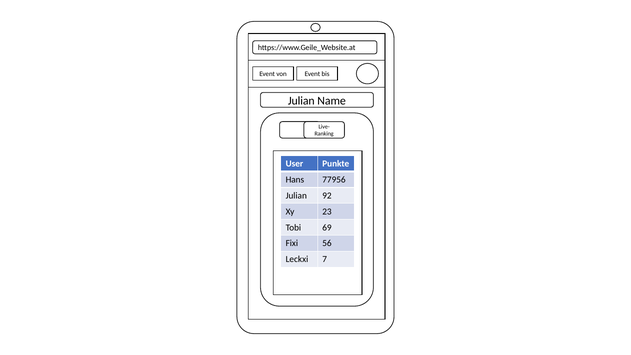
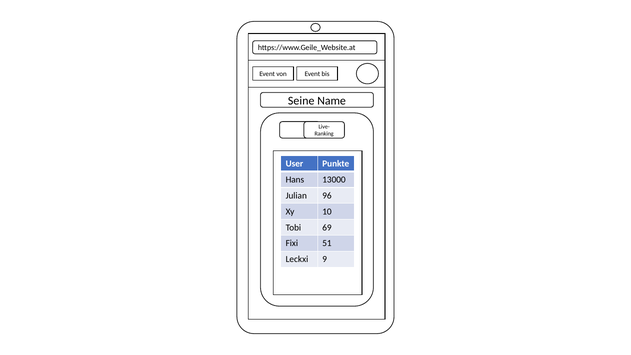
Julian at (301, 101): Julian -> Seine
77956: 77956 -> 13000
92: 92 -> 96
23: 23 -> 10
56: 56 -> 51
7: 7 -> 9
